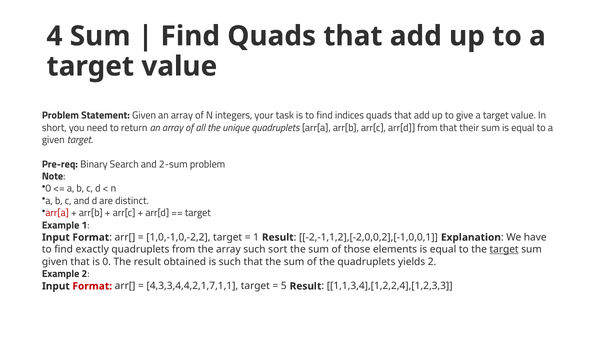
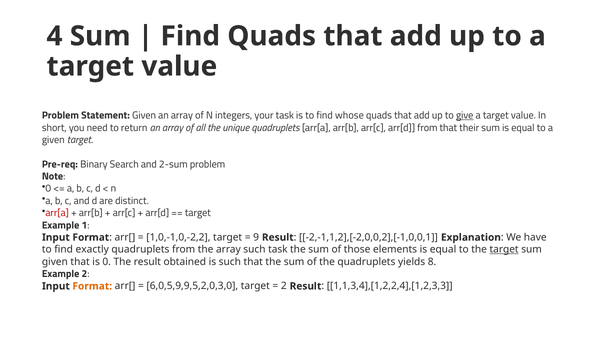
indices: indices -> whose
give underline: none -> present
1 at (256, 237): 1 -> 9
such sort: sort -> task
yields 2: 2 -> 8
Format at (92, 286) colour: red -> orange
4,3,3,4,4,2,1,7,1,1: 4,3,3,4,4,2,1,7,1,1 -> 6,0,5,9,9,5,2,0,3,0
5 at (284, 286): 5 -> 2
